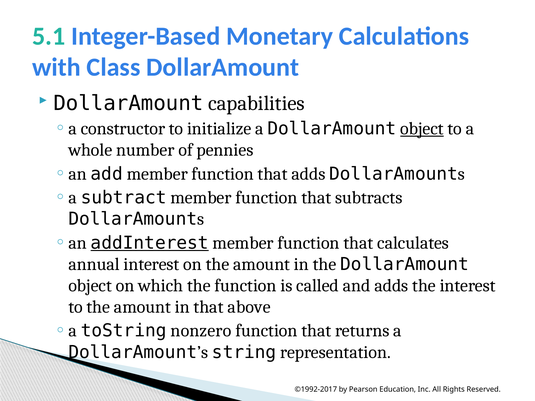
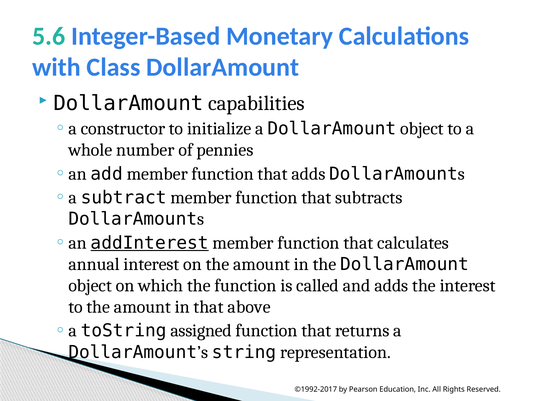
5.1: 5.1 -> 5.6
object at (422, 129) underline: present -> none
nonzero: nonzero -> assigned
